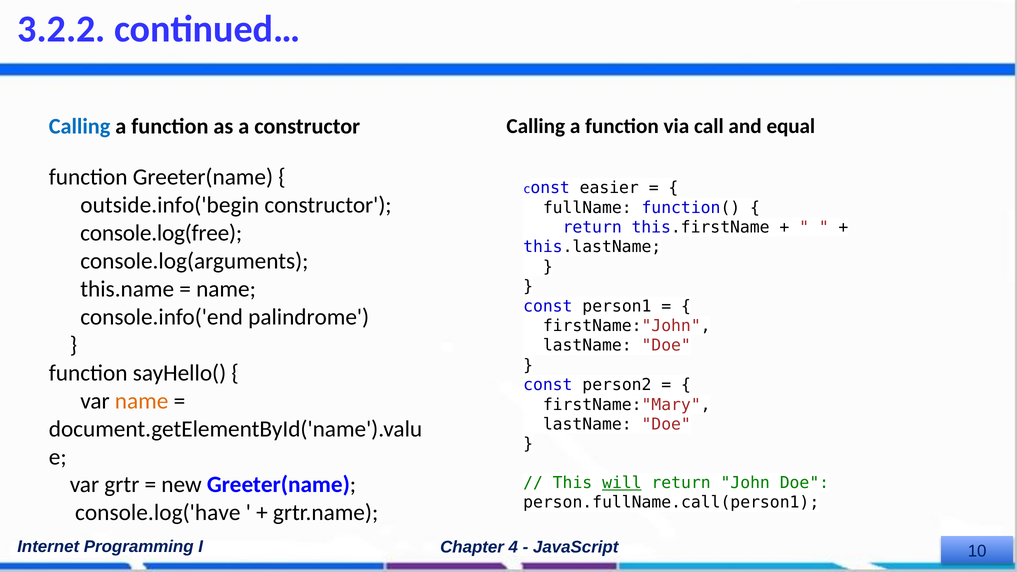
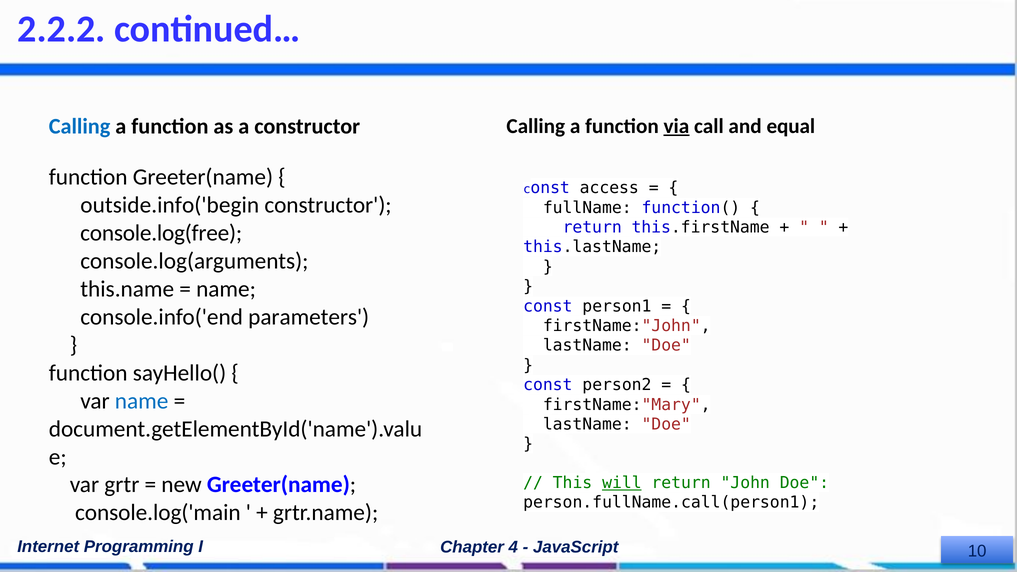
3.2.2: 3.2.2 -> 2.2.2
via underline: none -> present
easier: easier -> access
palindrome: palindrome -> parameters
name at (142, 401) colour: orange -> blue
console.log('have: console.log('have -> console.log('main
